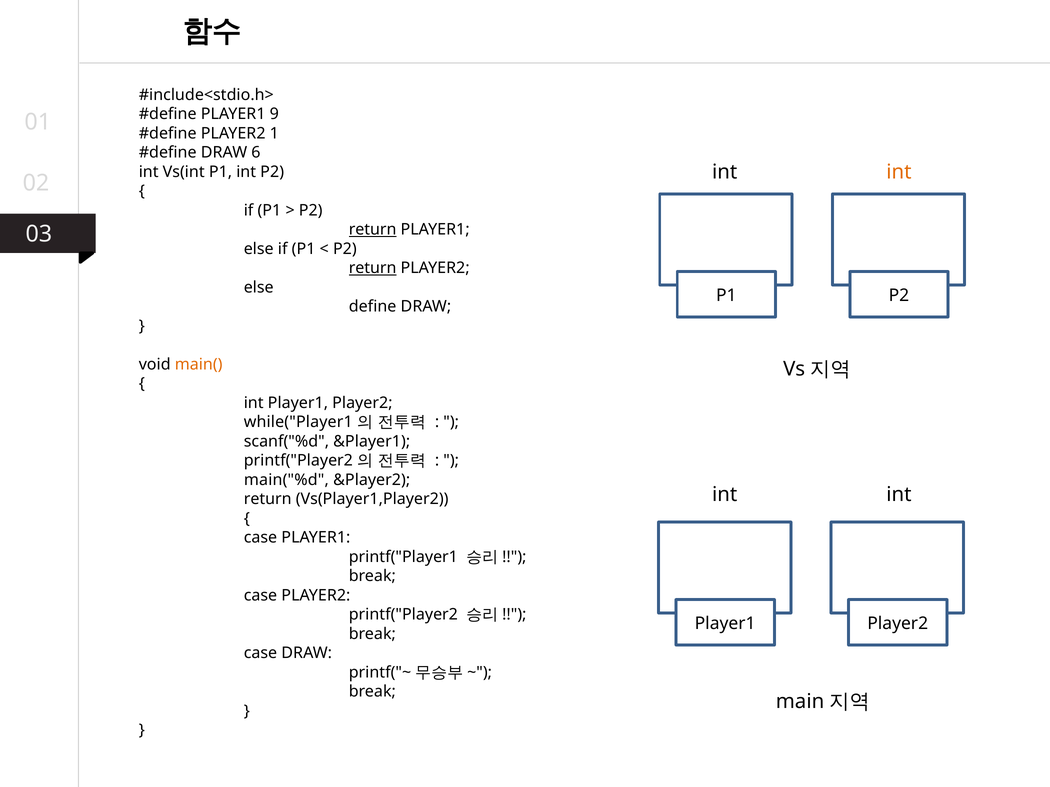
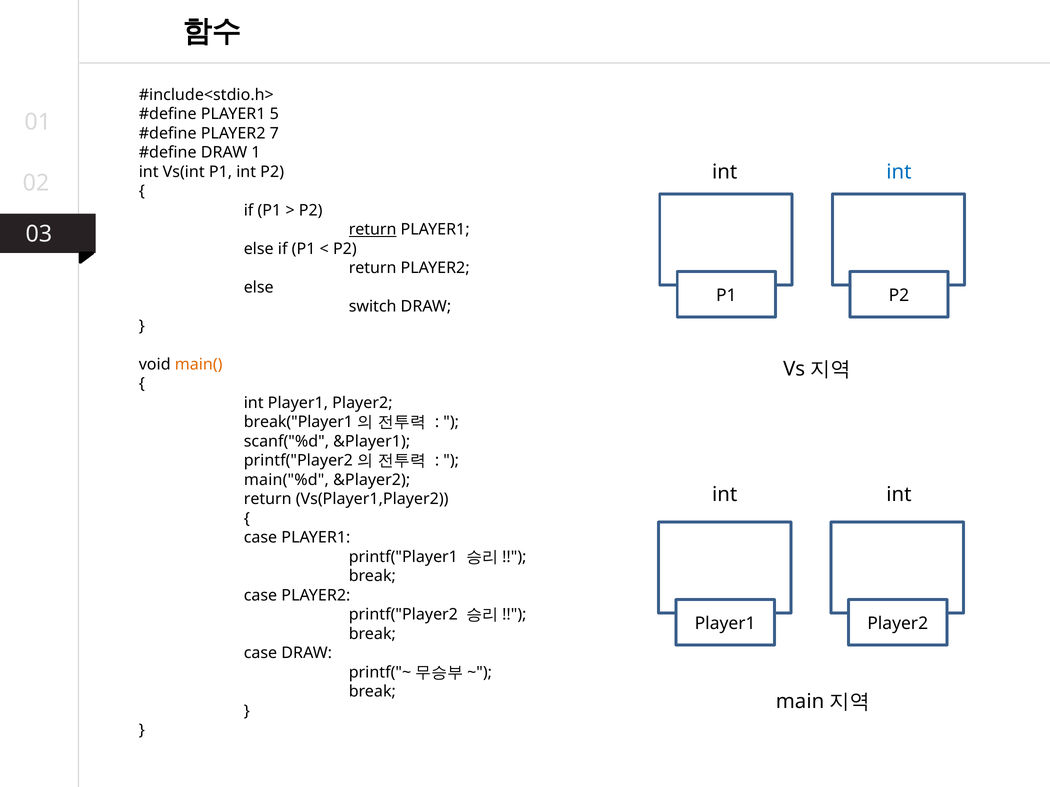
9: 9 -> 5
1: 1 -> 7
6: 6 -> 1
int at (899, 172) colour: orange -> blue
return at (373, 268) underline: present -> none
define: define -> switch
while("Player1: while("Player1 -> break("Player1
